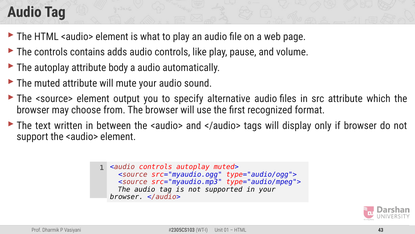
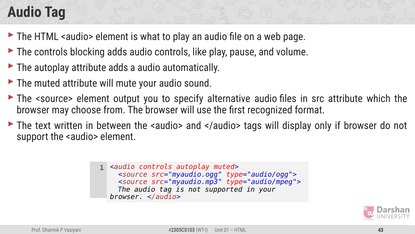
contains: contains -> blocking
attribute body: body -> adds
